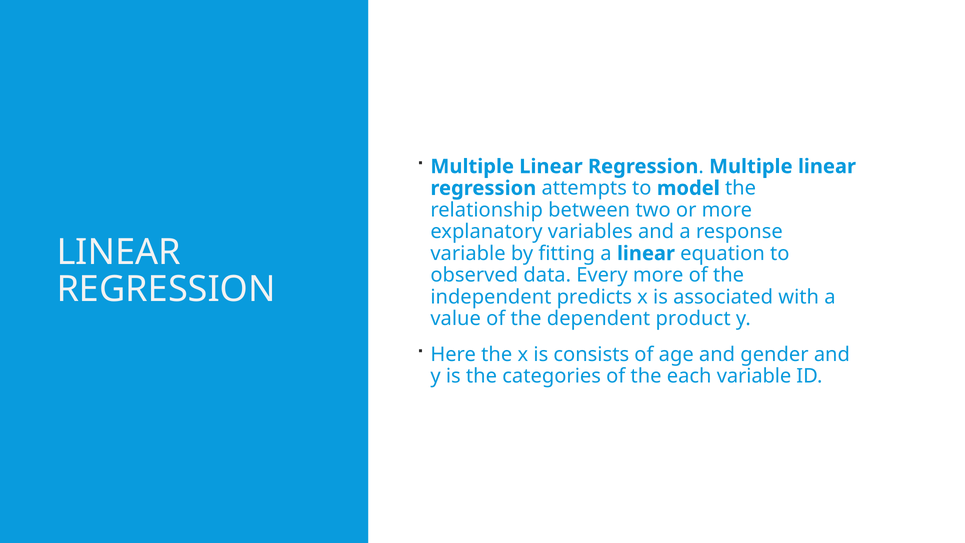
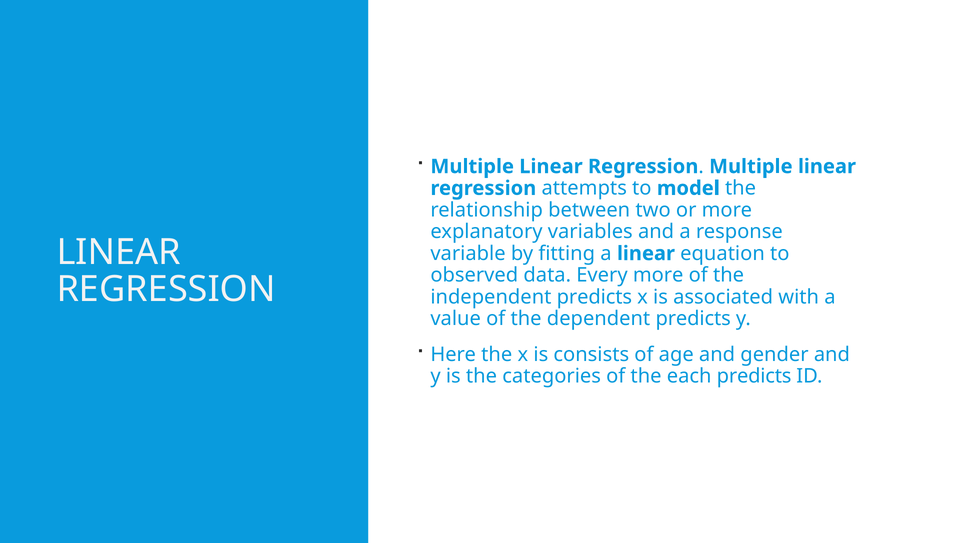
dependent product: product -> predicts
each variable: variable -> predicts
